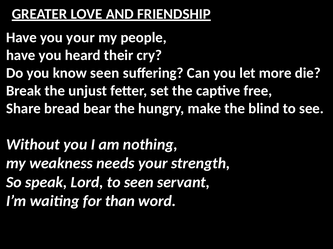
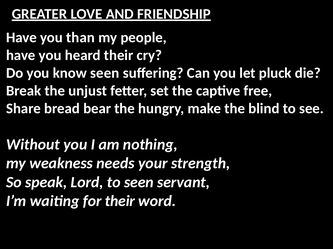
you your: your -> than
more: more -> pluck
for than: than -> their
